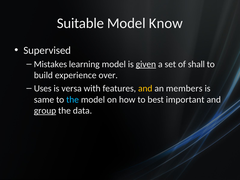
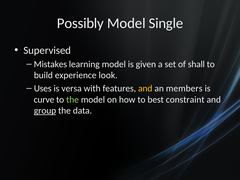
Suitable: Suitable -> Possibly
Know: Know -> Single
given underline: present -> none
over: over -> look
same: same -> curve
the at (73, 100) colour: light blue -> light green
important: important -> constraint
